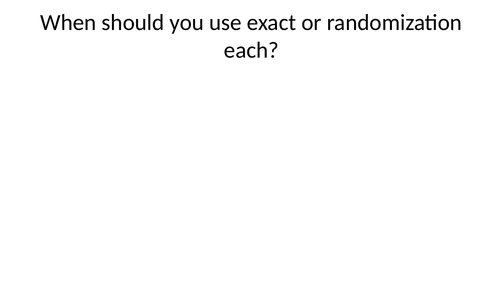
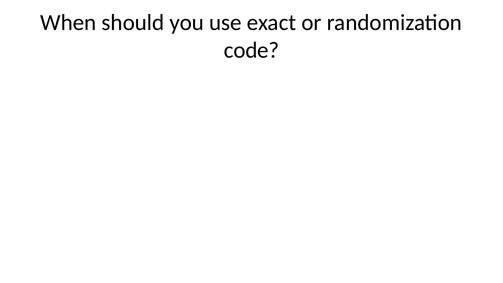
each: each -> code
